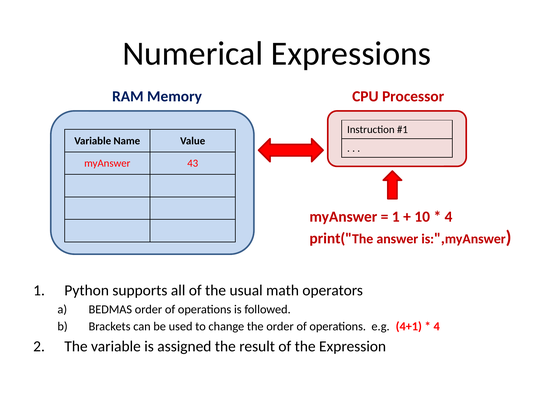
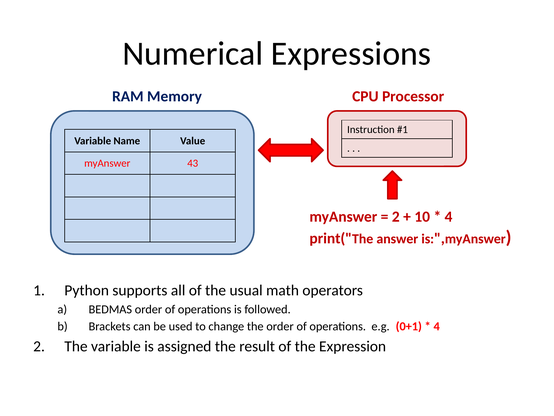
1 at (396, 217): 1 -> 2
4+1: 4+1 -> 0+1
